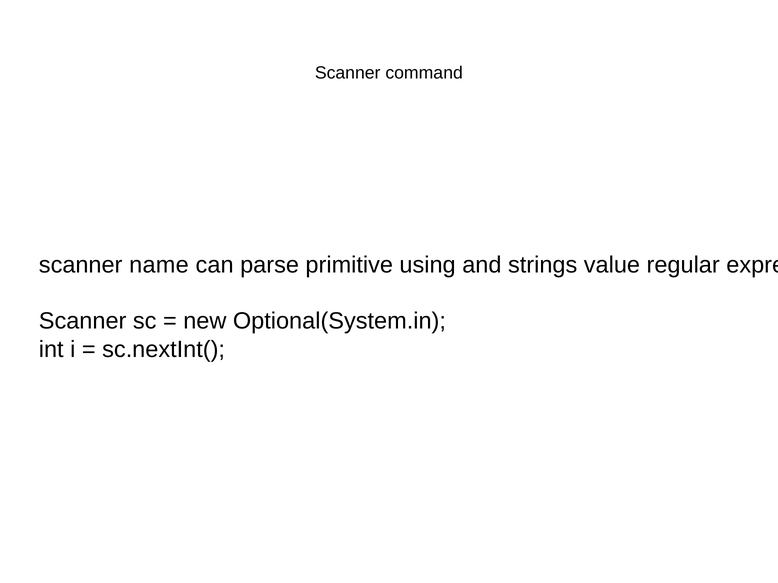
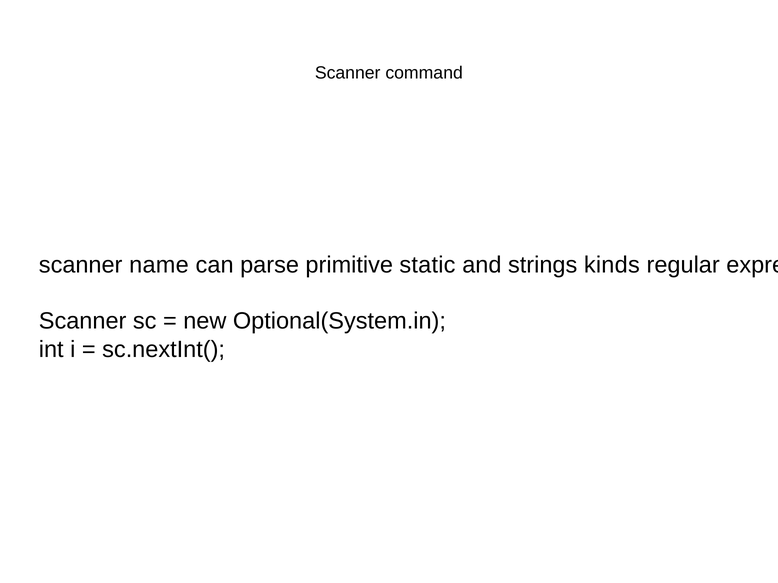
using: using -> static
value: value -> kinds
